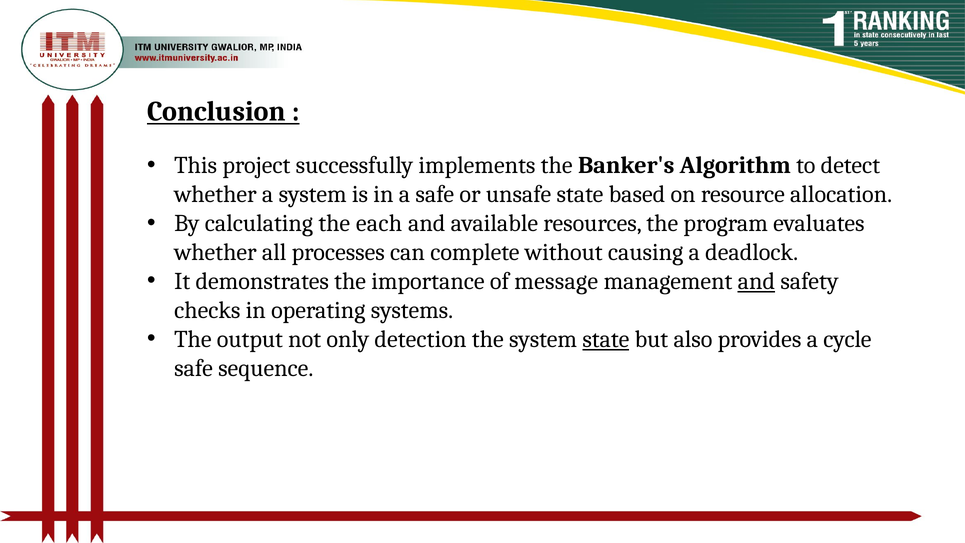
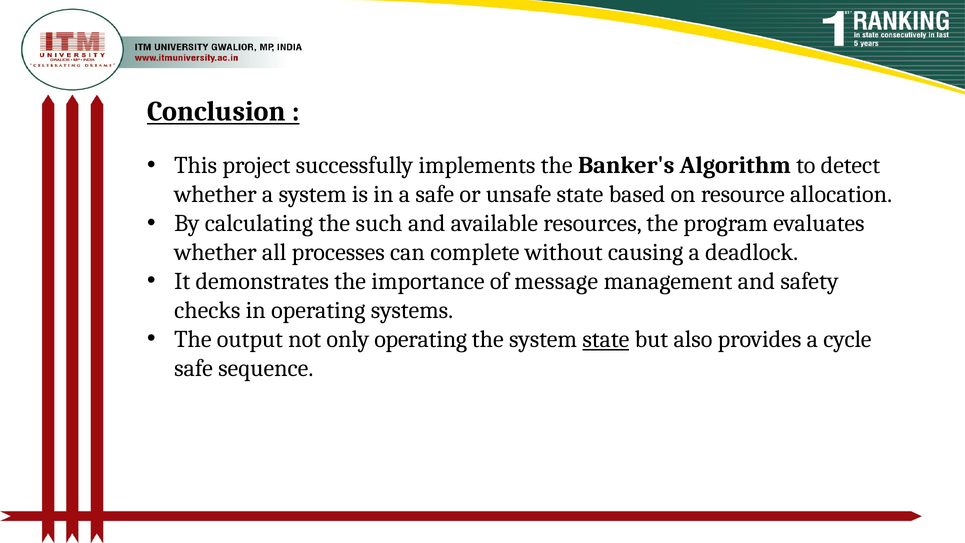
each: each -> such
and at (756, 281) underline: present -> none
only detection: detection -> operating
